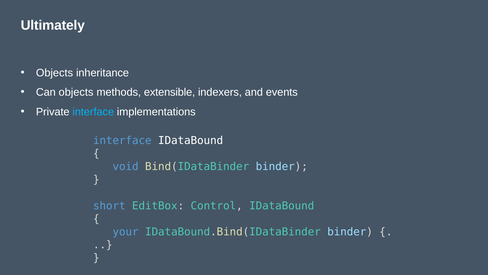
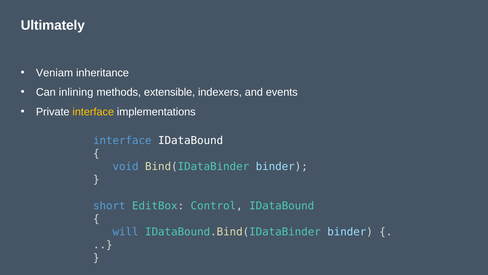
Objects at (54, 73): Objects -> Veniam
Can objects: objects -> inlining
interface at (93, 112) colour: light blue -> yellow
your: your -> will
